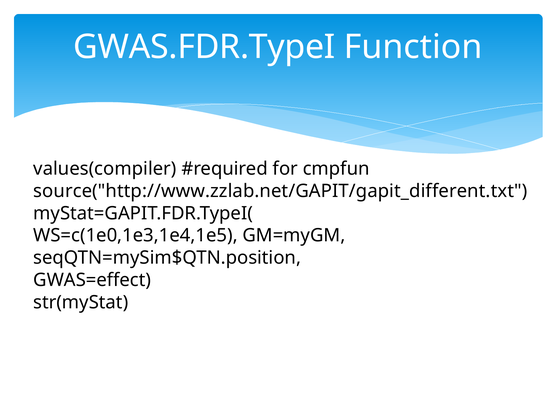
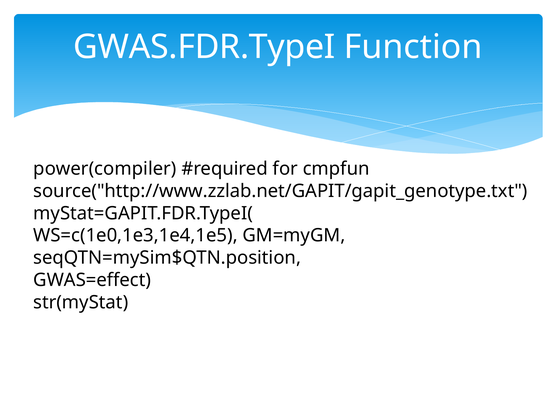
values(compiler: values(compiler -> power(compiler
source("http://www.zzlab.net/GAPIT/gapit_different.txt: source("http://www.zzlab.net/GAPIT/gapit_different.txt -> source("http://www.zzlab.net/GAPIT/gapit_genotype.txt
